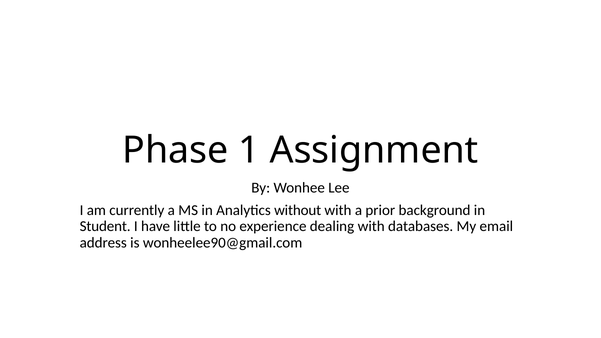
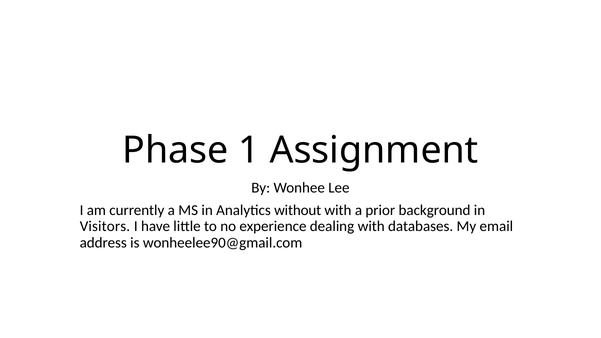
Student: Student -> Visitors
